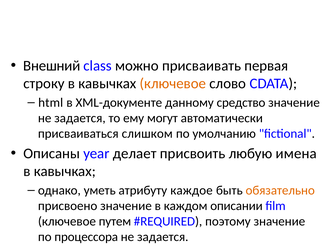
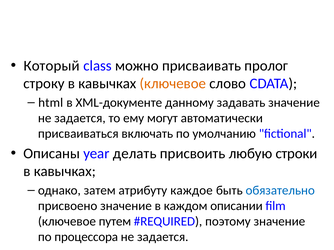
Внешний: Внешний -> Который
первая: первая -> пролог
средство: средство -> задавать
слишком: слишком -> включать
делает: делает -> делать
имена: имена -> строки
уметь: уметь -> затем
обязательно colour: orange -> blue
